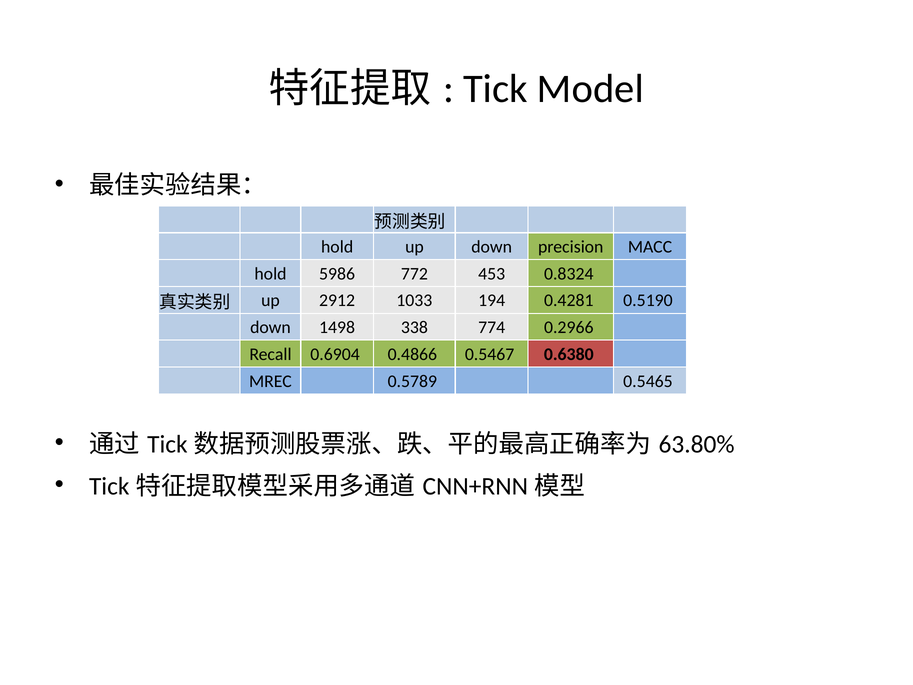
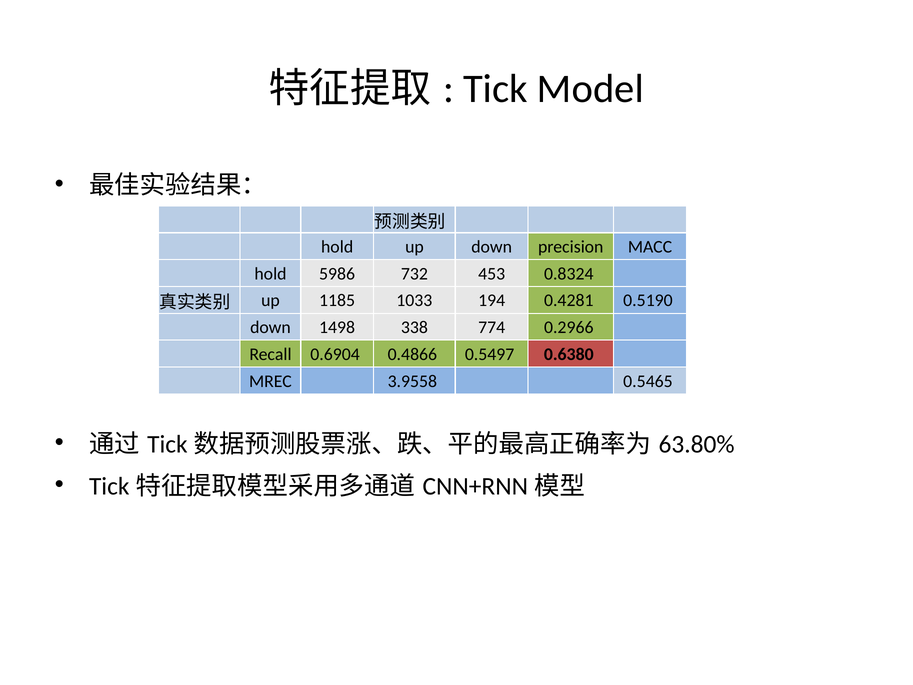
772: 772 -> 732
2912: 2912 -> 1185
0.5467: 0.5467 -> 0.5497
0.5789: 0.5789 -> 3.9558
